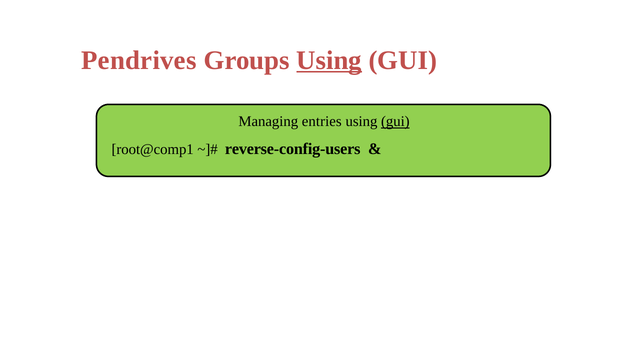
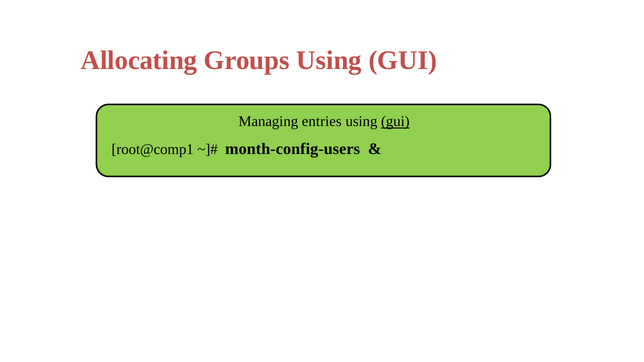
Pendrives: Pendrives -> Allocating
Using at (329, 60) underline: present -> none
reverse-config-users: reverse-config-users -> month-config-users
